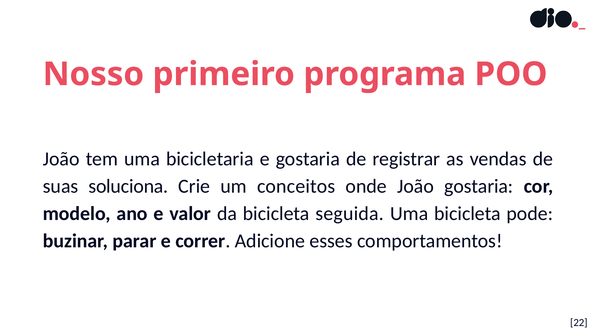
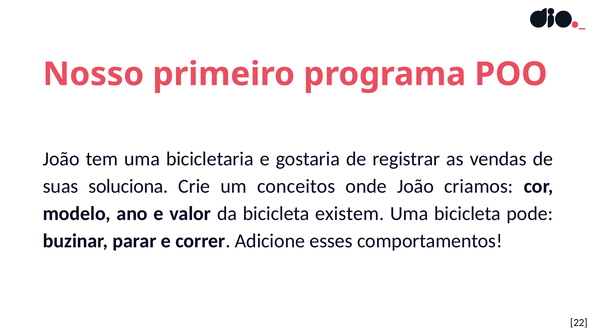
João gostaria: gostaria -> criamos
seguida: seguida -> existem
